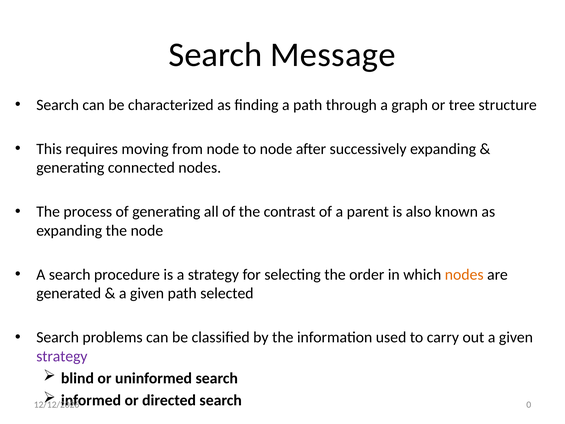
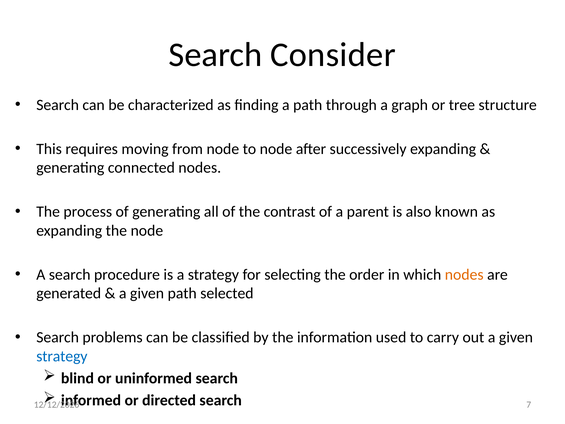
Message: Message -> Consider
strategy at (62, 356) colour: purple -> blue
0: 0 -> 7
